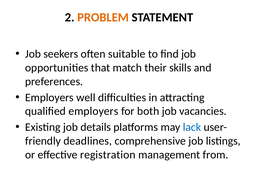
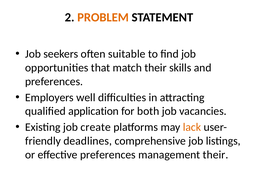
qualified employers: employers -> application
details: details -> create
lack colour: blue -> orange
effective registration: registration -> preferences
management from: from -> their
